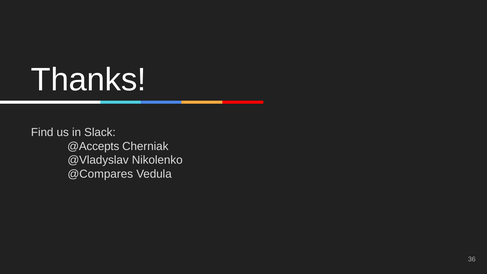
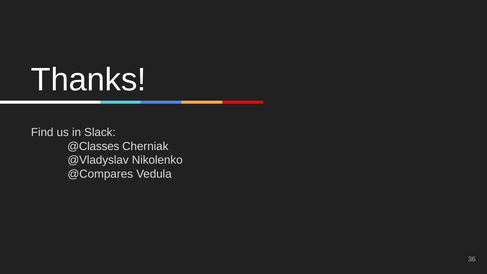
@Accepts: @Accepts -> @Classes
